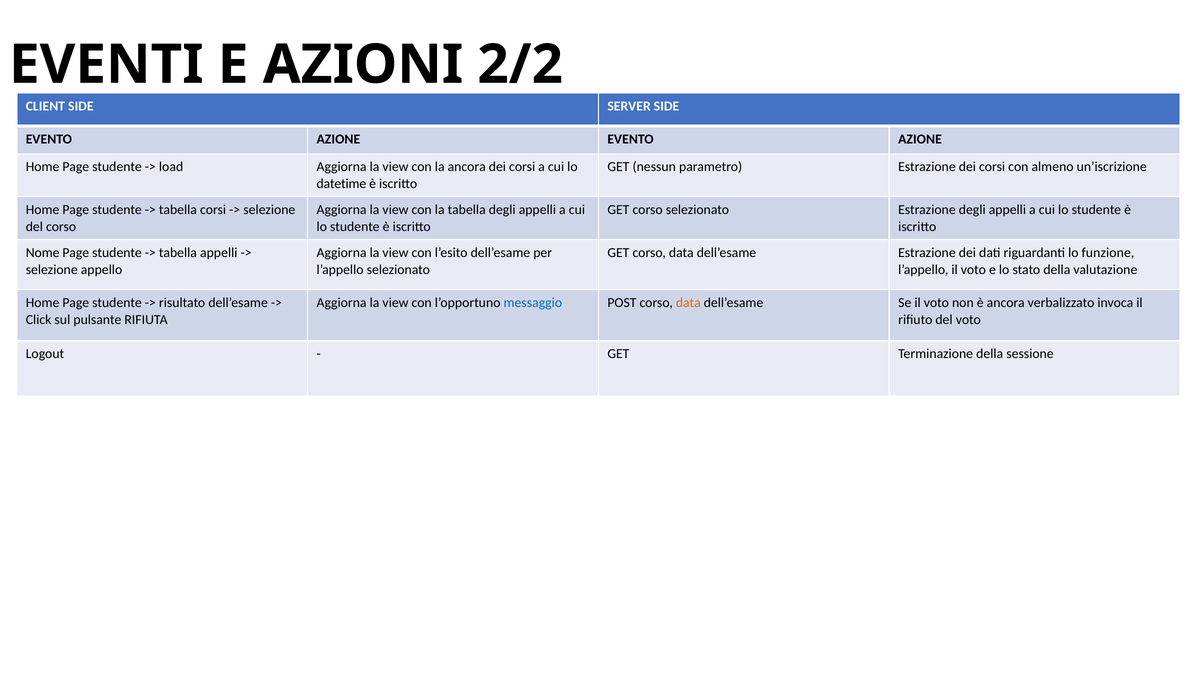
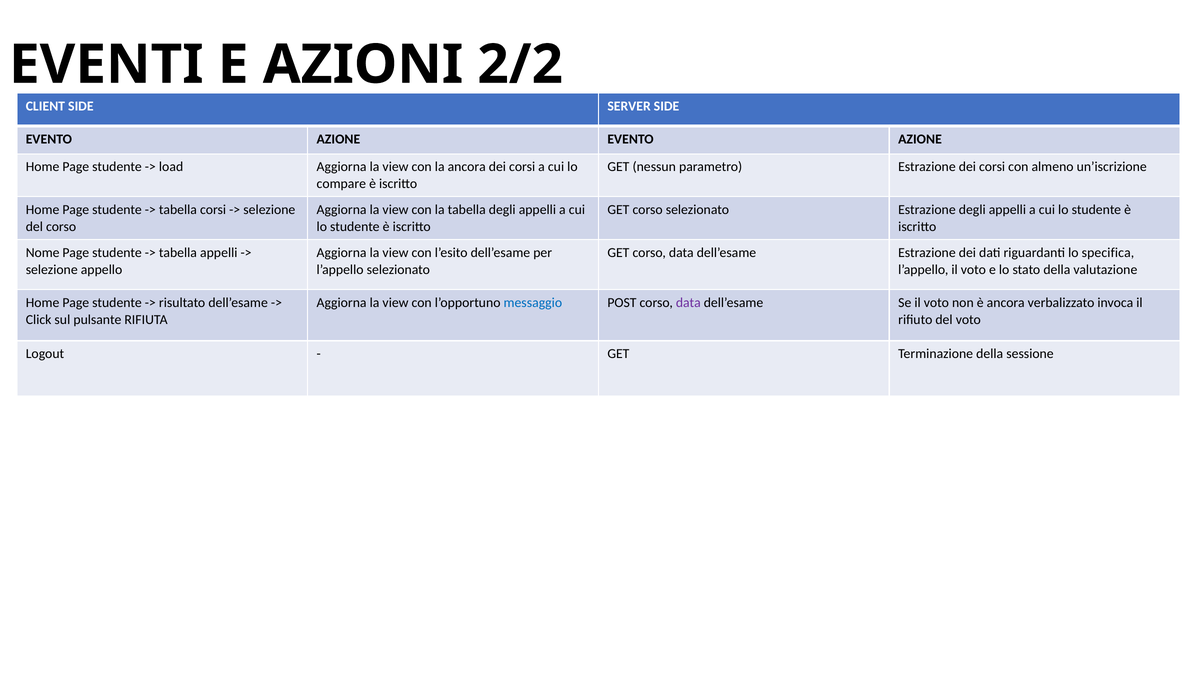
datetime: datetime -> compare
funzione: funzione -> specifica
data at (688, 303) colour: orange -> purple
